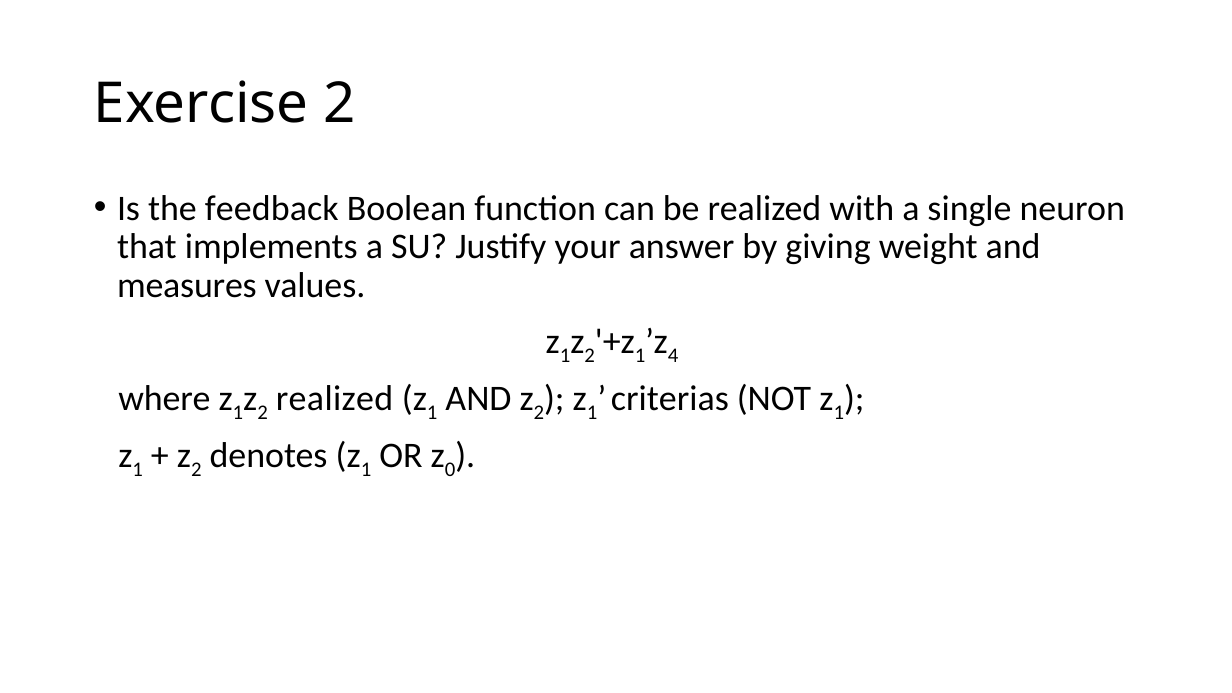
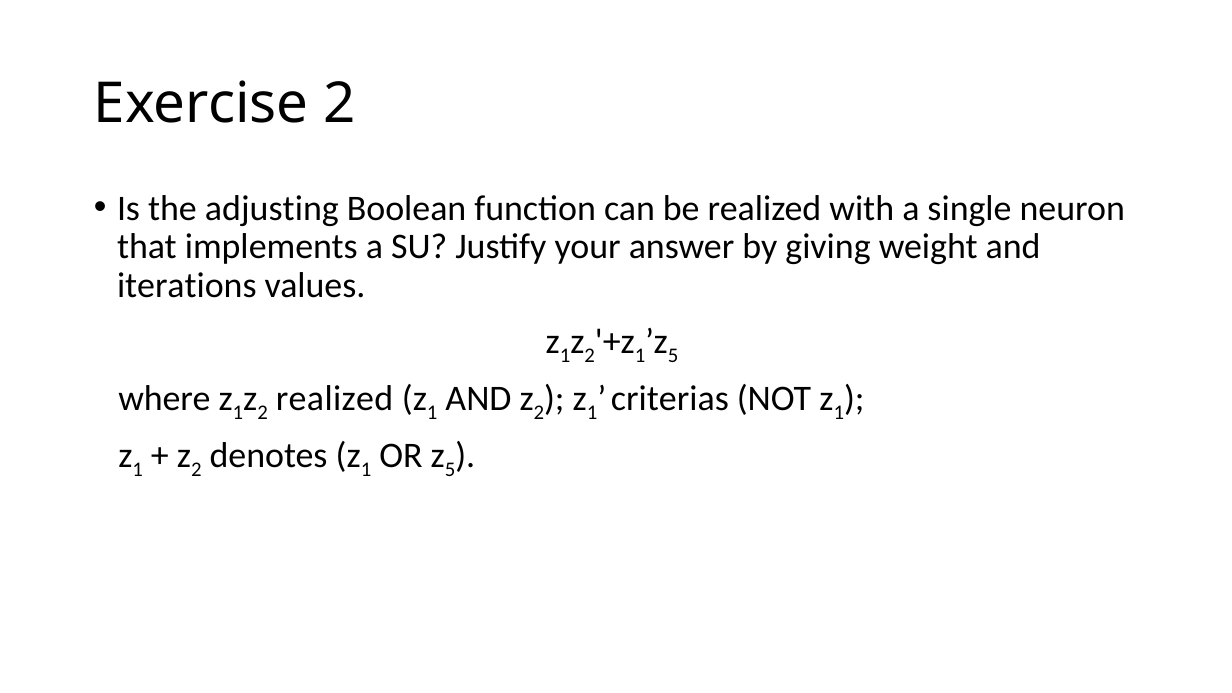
feedback: feedback -> adjusting
measures: measures -> iterations
4 at (673, 356): 4 -> 5
0 at (450, 470): 0 -> 5
